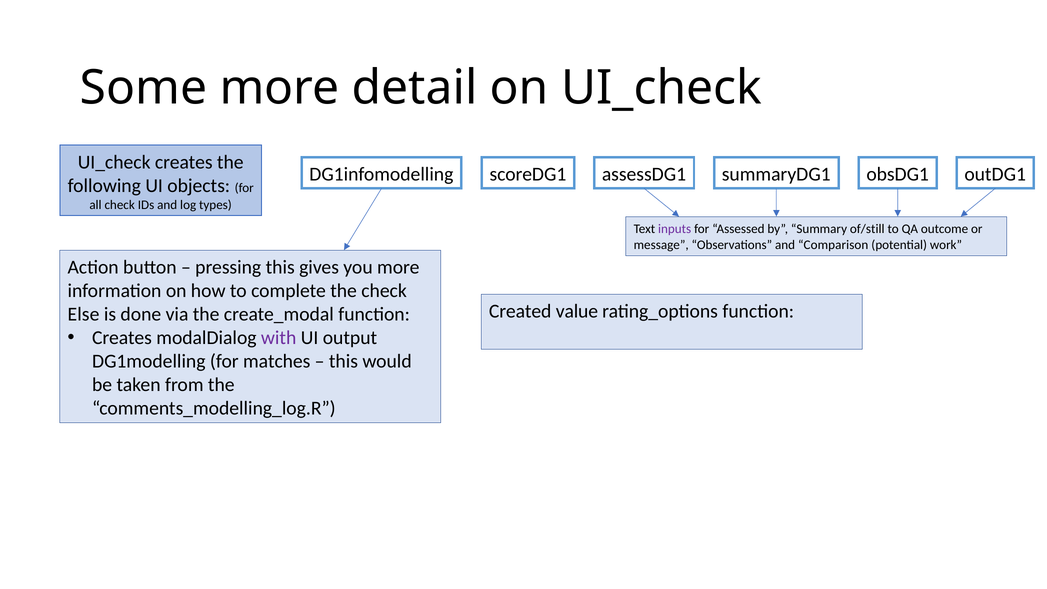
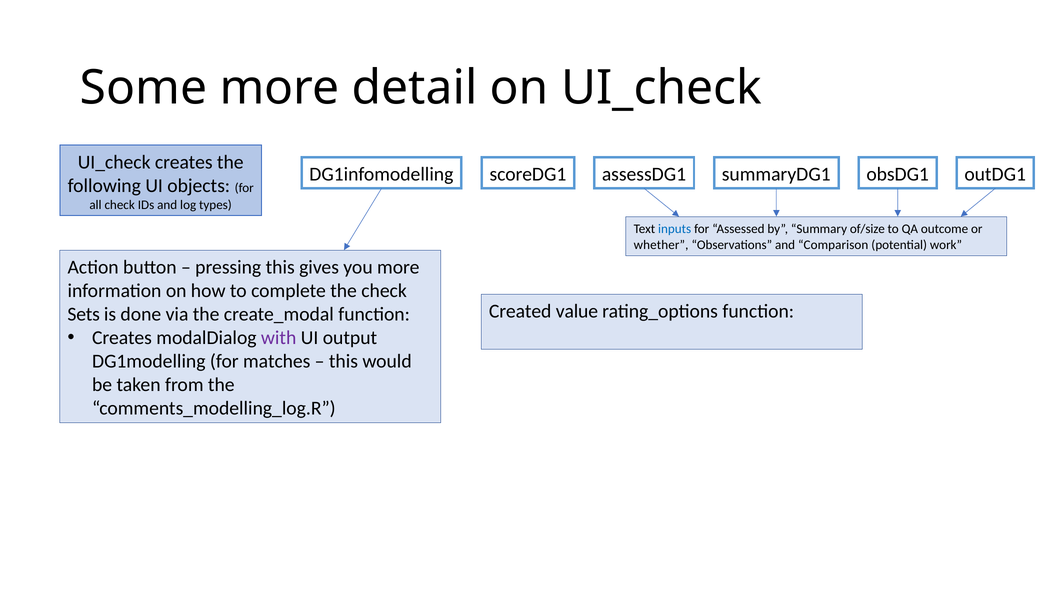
inputs colour: purple -> blue
of/still: of/still -> of/size
message: message -> whether
Else: Else -> Sets
